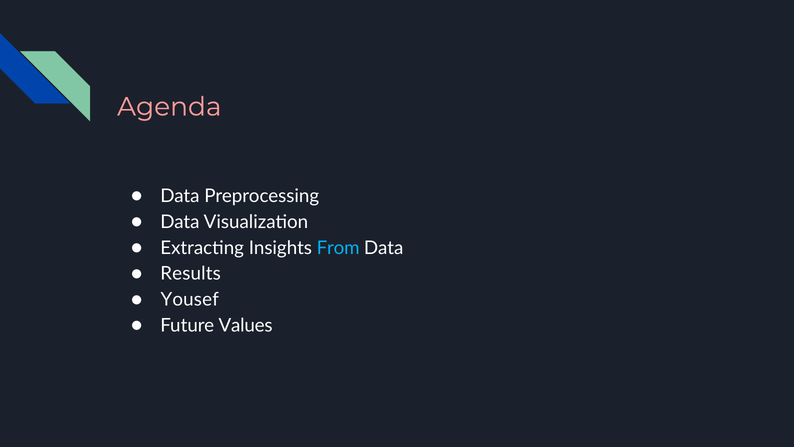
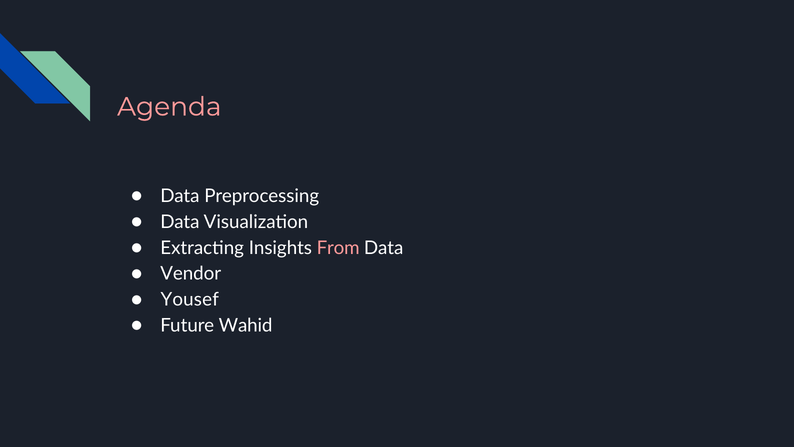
From colour: light blue -> pink
Results: Results -> Vendor
Values: Values -> Wahid
